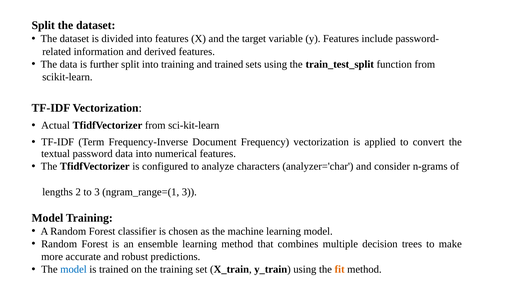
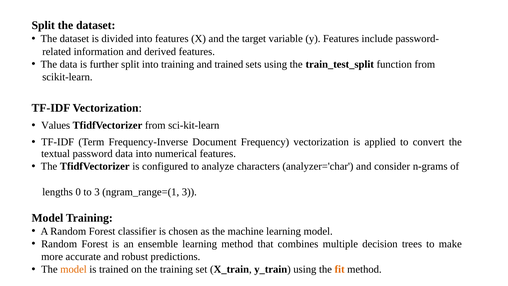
Actual: Actual -> Values
2: 2 -> 0
model at (74, 269) colour: blue -> orange
